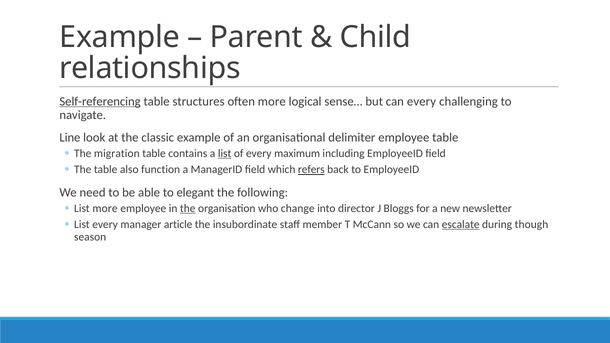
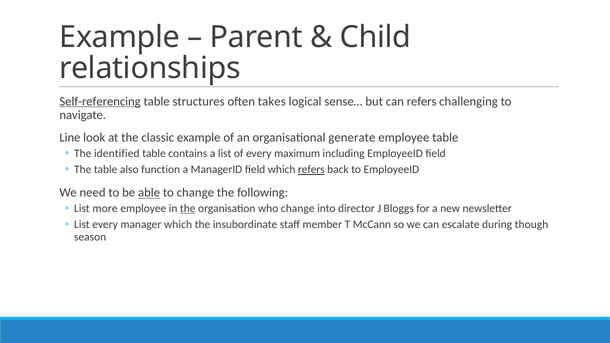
often more: more -> takes
can every: every -> refers
delimiter: delimiter -> generate
migration: migration -> identified
list at (225, 153) underline: present -> none
able underline: none -> present
to elegant: elegant -> change
manager article: article -> which
escalate underline: present -> none
